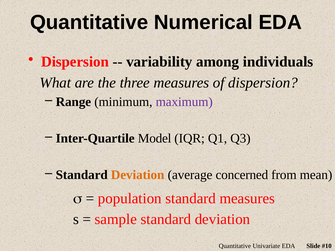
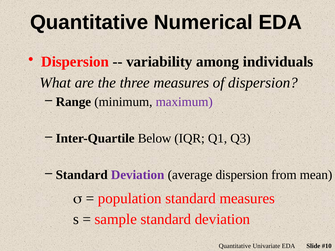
Model: Model -> Below
Deviation at (138, 175) colour: orange -> purple
average concerned: concerned -> dispersion
